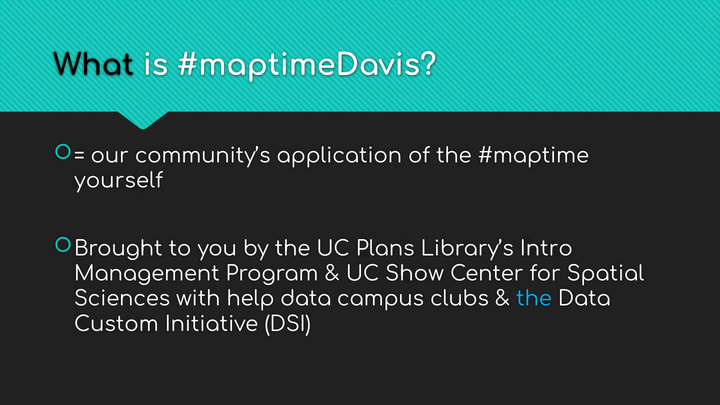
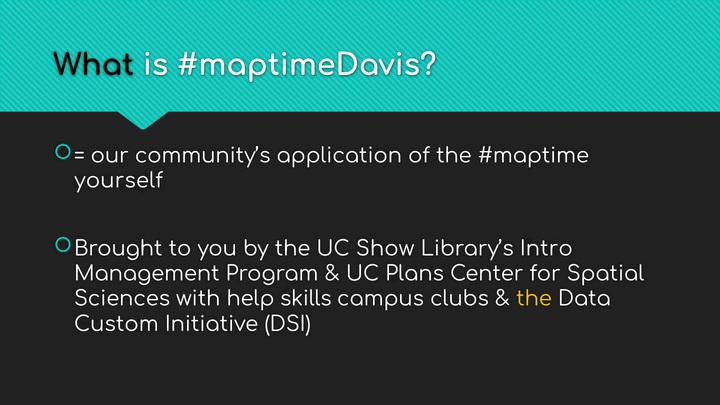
Plans: Plans -> Show
Show: Show -> Plans
help data: data -> skills
the at (534, 299) colour: light blue -> yellow
